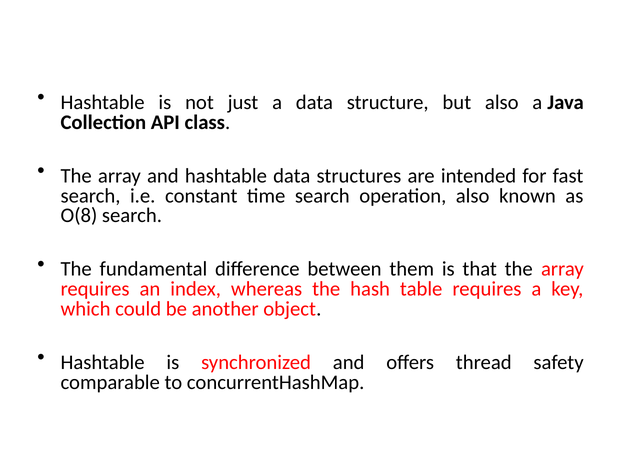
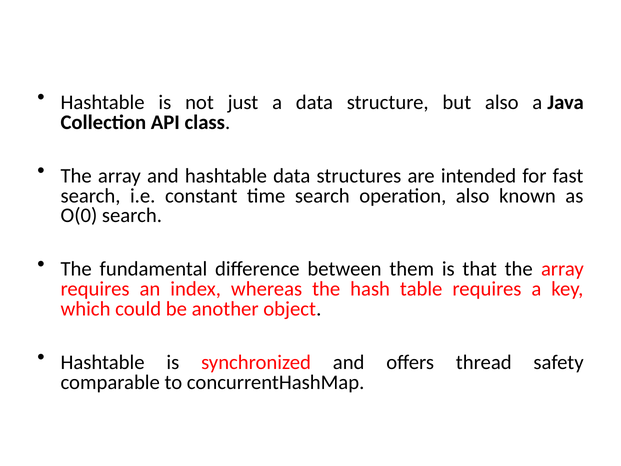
O(8: O(8 -> O(0
